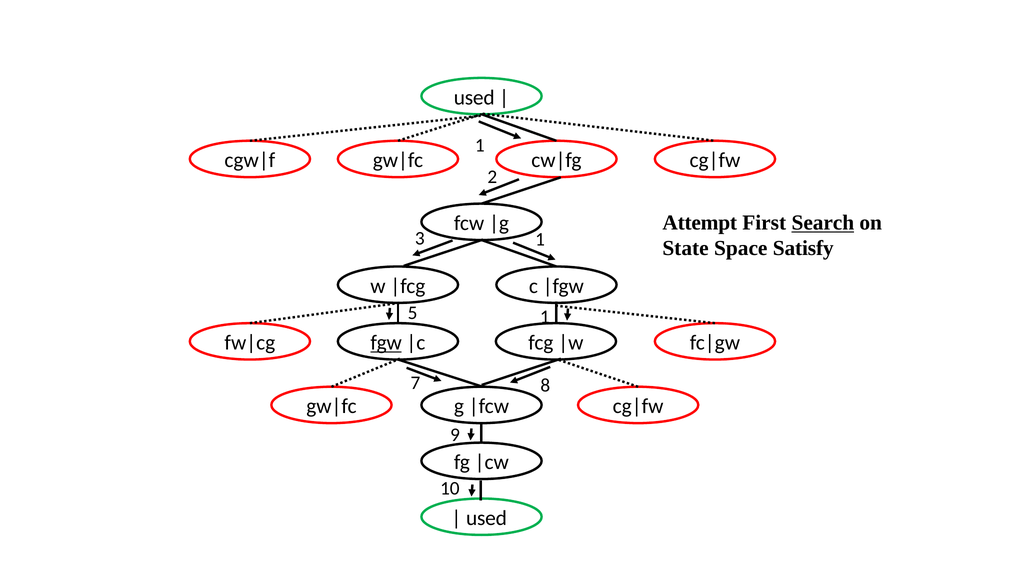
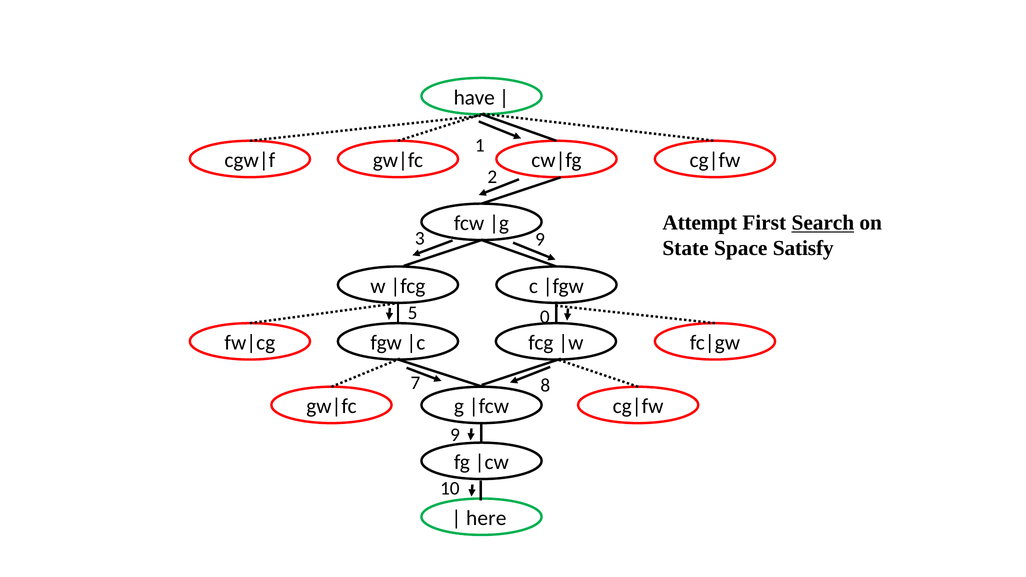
used at (474, 98): used -> have
3 1: 1 -> 9
5 1: 1 -> 0
fgw underline: present -> none
used at (486, 518): used -> here
